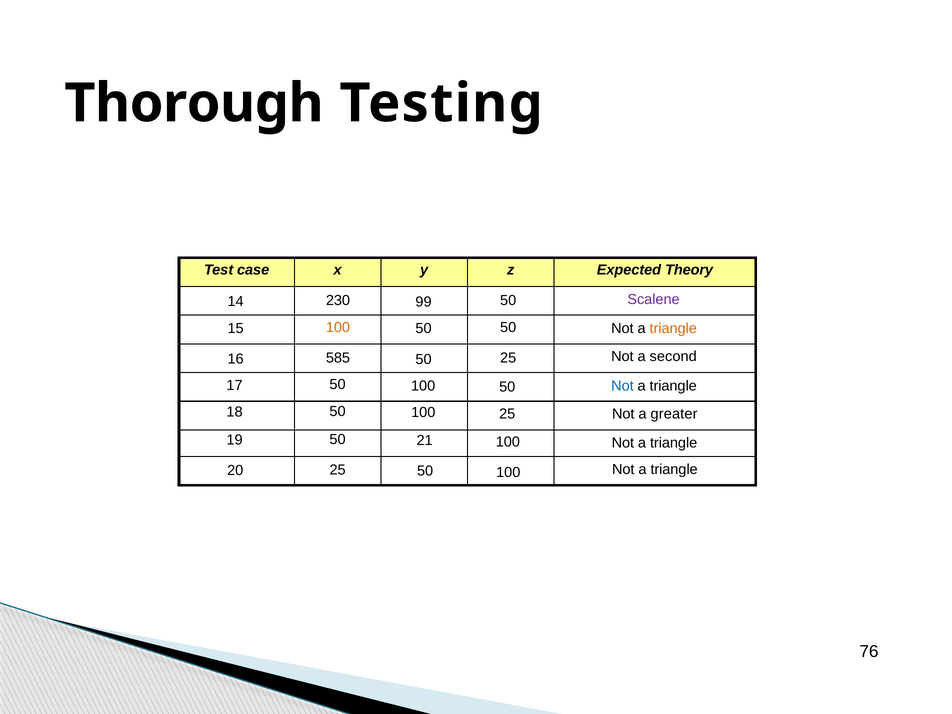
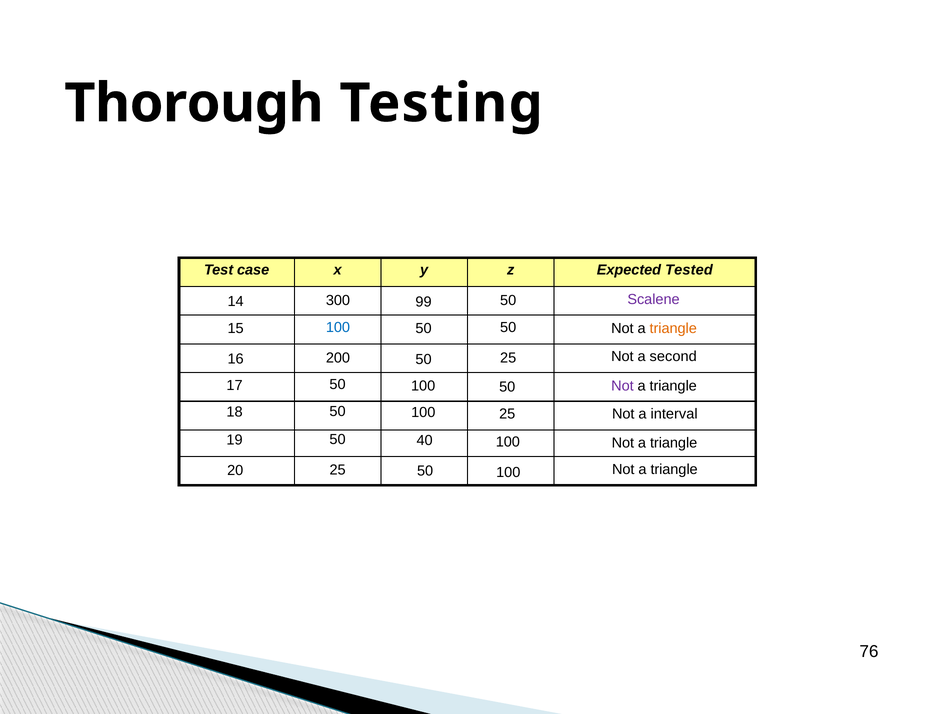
Theory: Theory -> Tested
230: 230 -> 300
100 at (338, 327) colour: orange -> blue
585: 585 -> 200
Not at (622, 386) colour: blue -> purple
greater: greater -> interval
21: 21 -> 40
